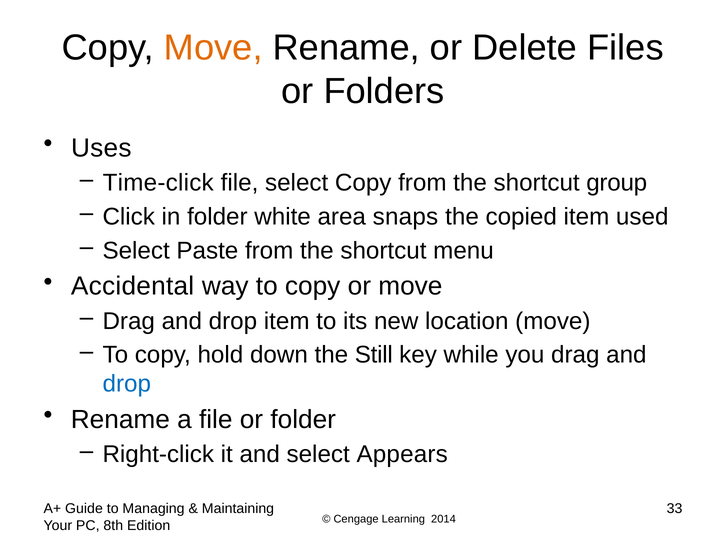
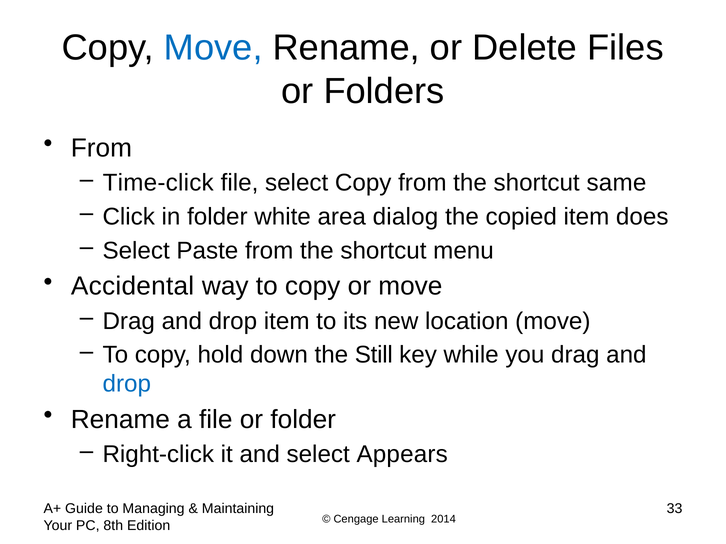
Move at (213, 48) colour: orange -> blue
Uses at (101, 148): Uses -> From
group: group -> same
snaps: snaps -> dialog
used: used -> does
